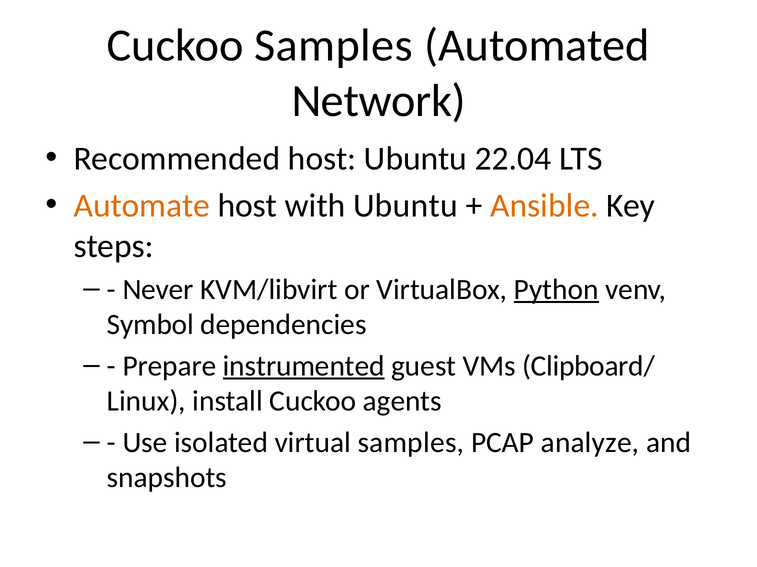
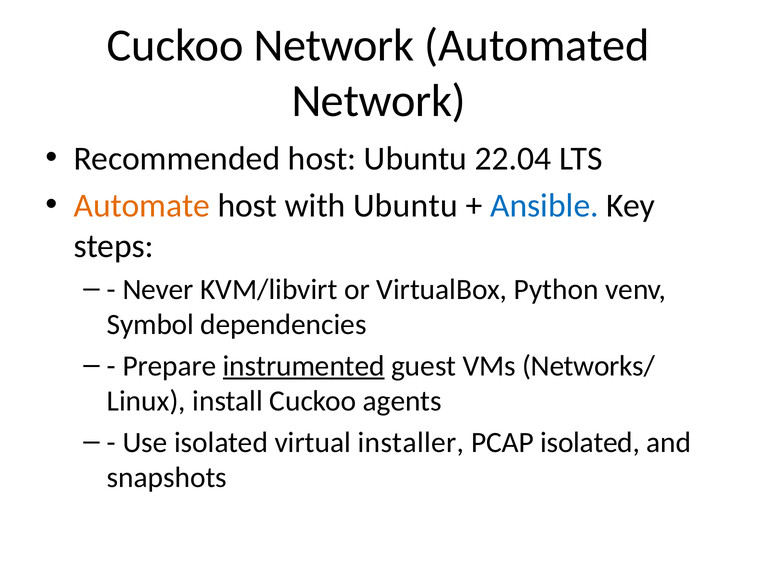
Cuckoo Samples: Samples -> Network
Ansible colour: orange -> blue
Python underline: present -> none
Clipboard/: Clipboard/ -> Networks/
virtual samples: samples -> installer
PCAP analyze: analyze -> isolated
